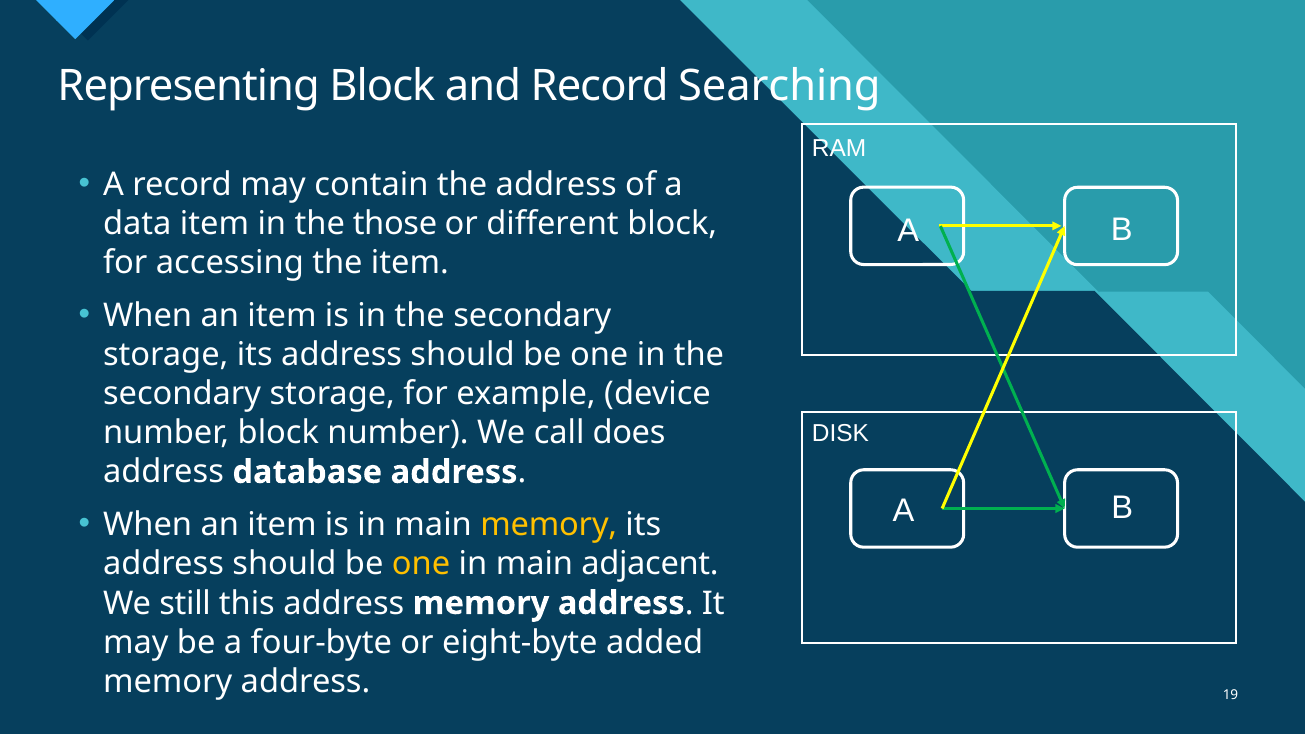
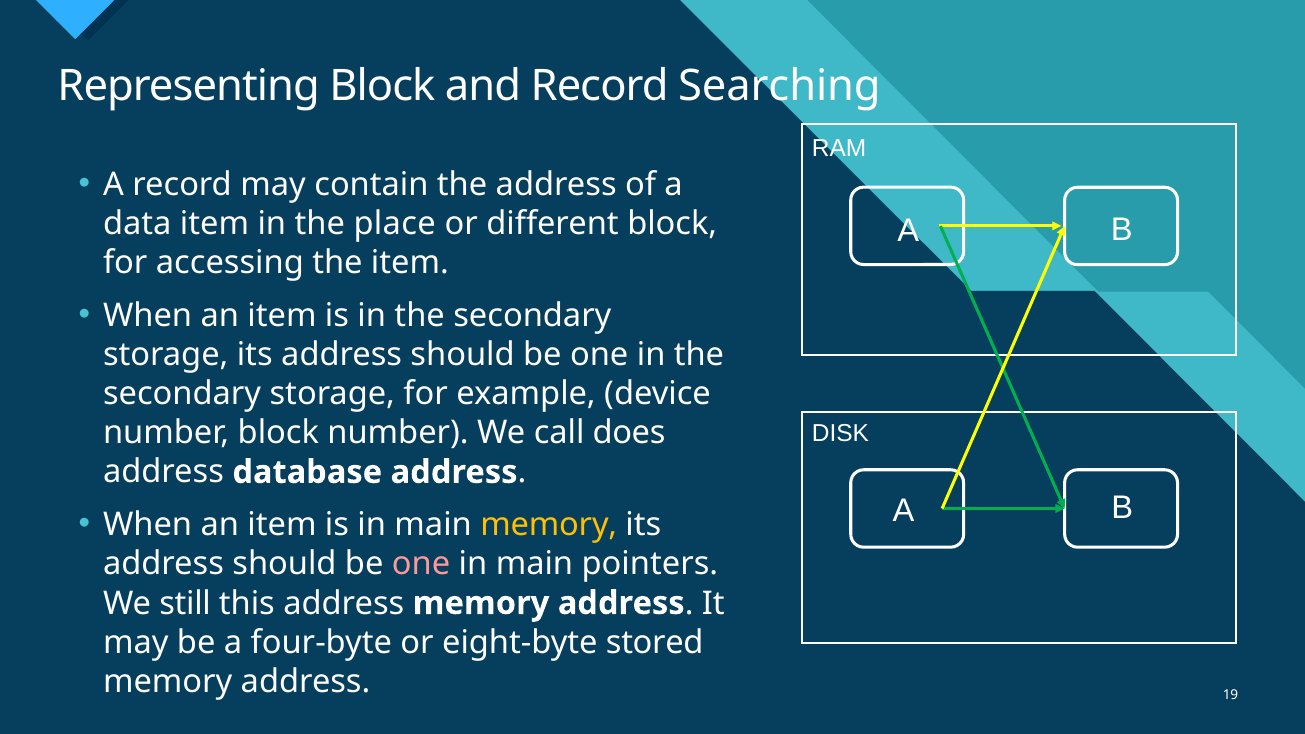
those: those -> place
one at (421, 564) colour: yellow -> pink
adjacent: adjacent -> pointers
added: added -> stored
